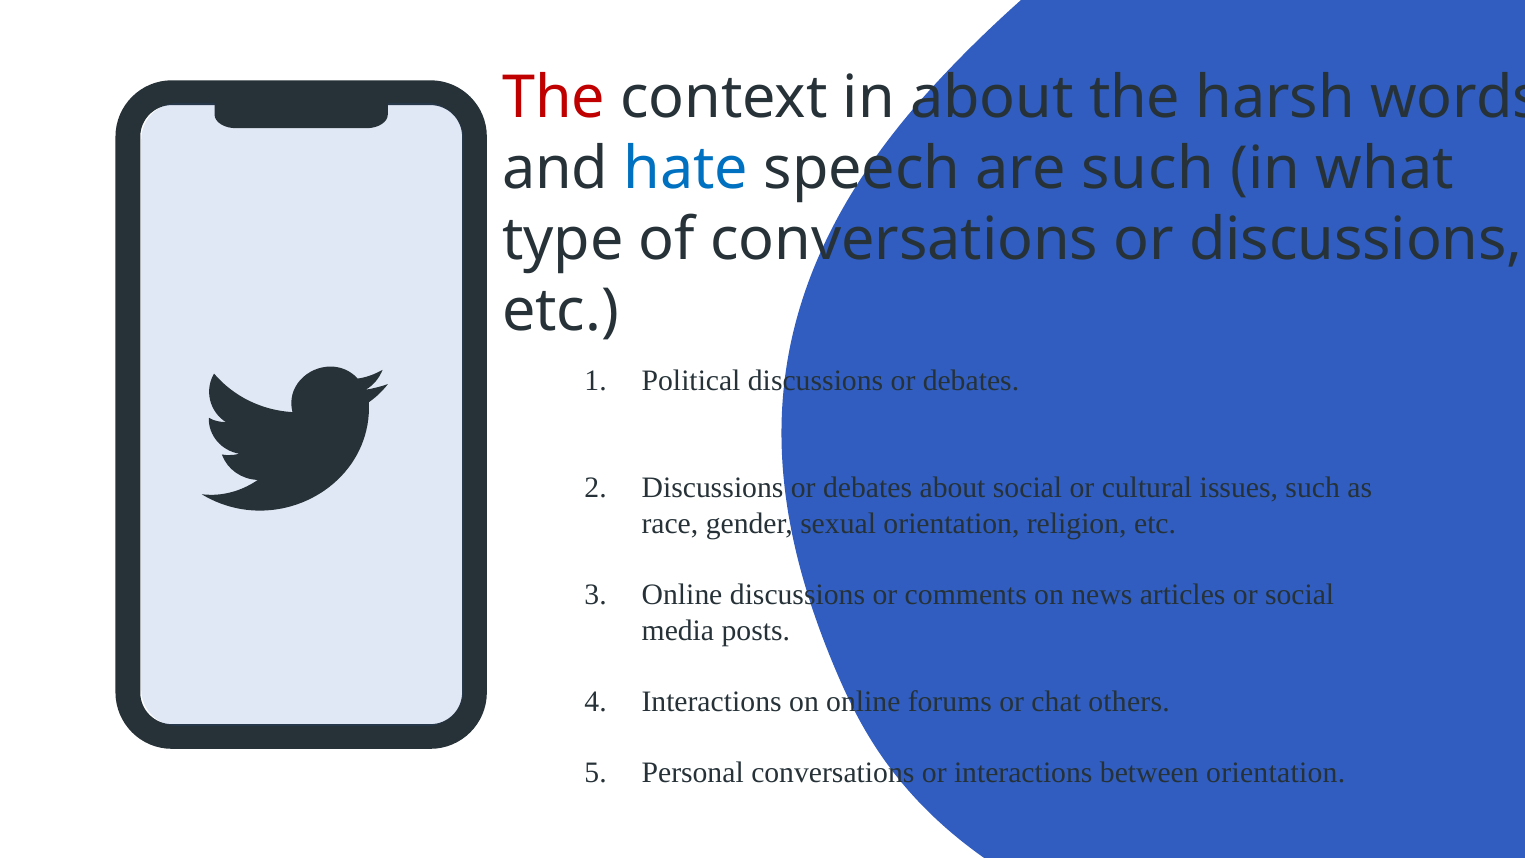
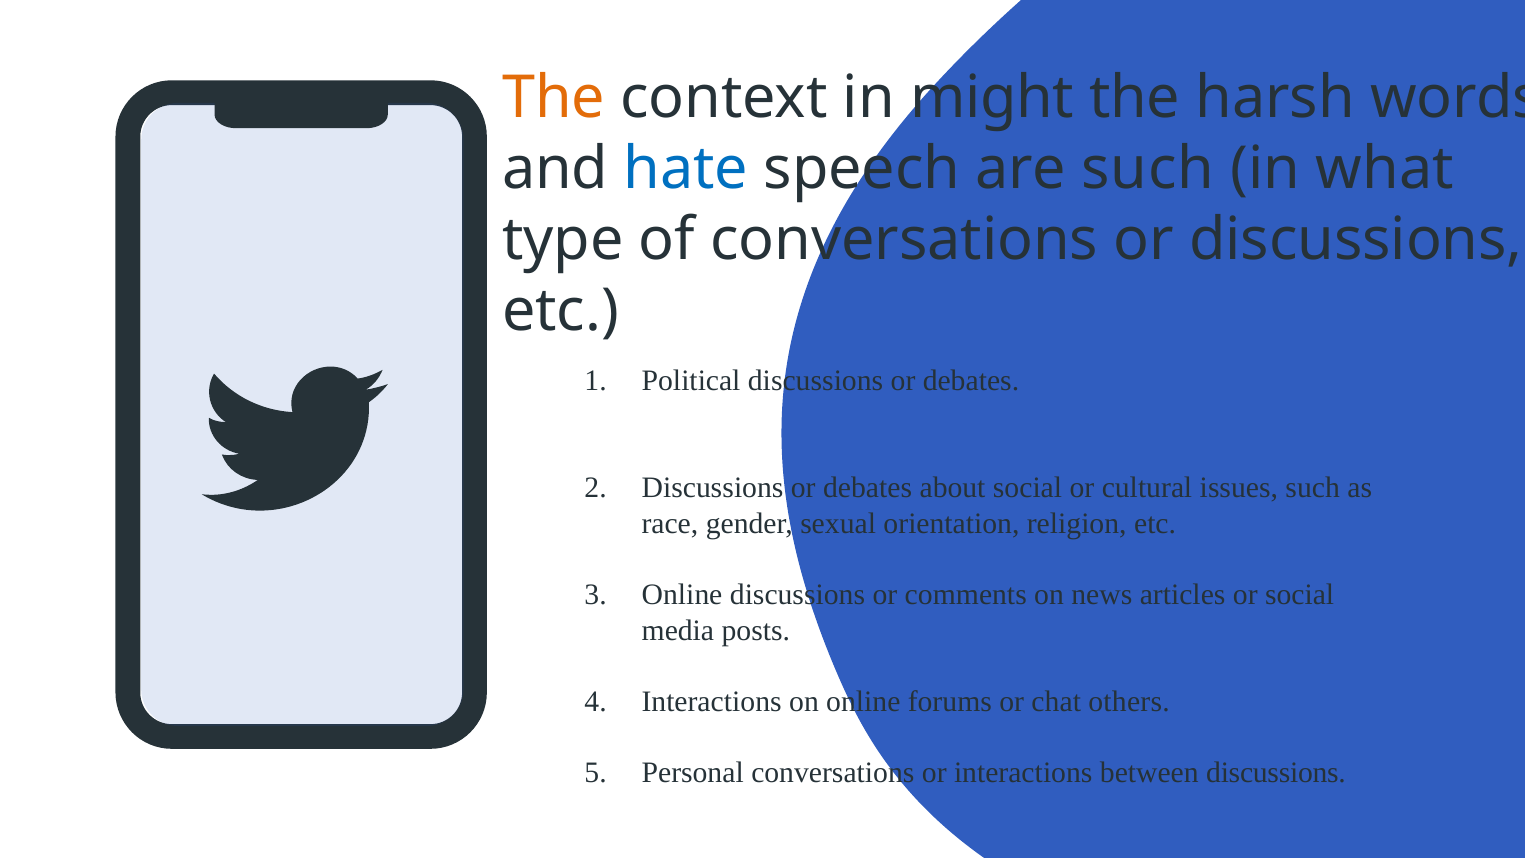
The at (554, 98) colour: red -> orange
in about: about -> might
between orientation: orientation -> discussions
